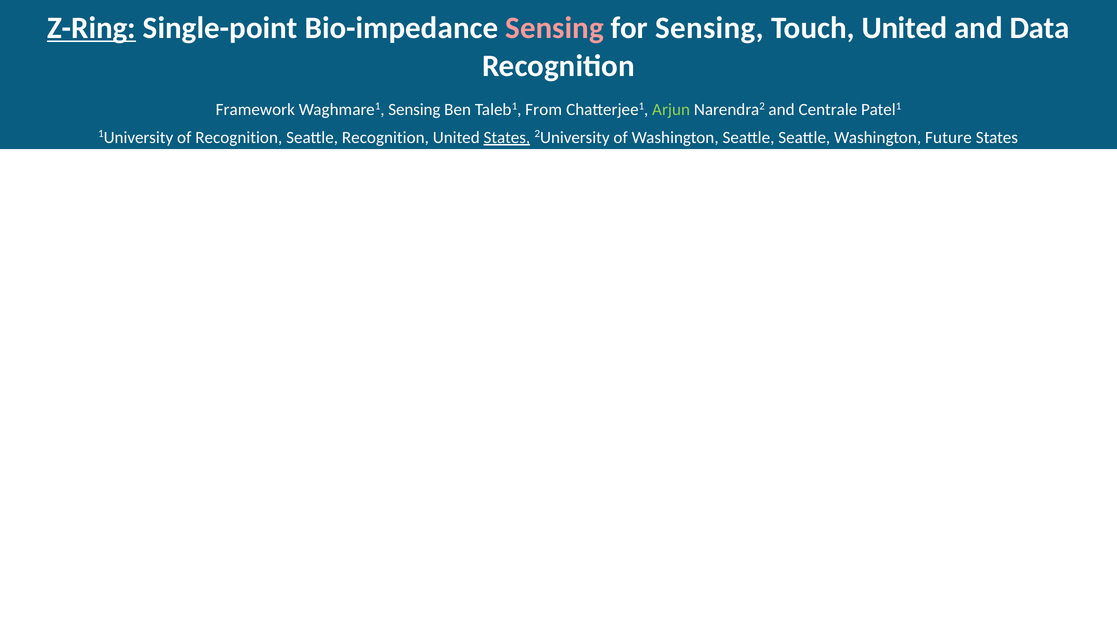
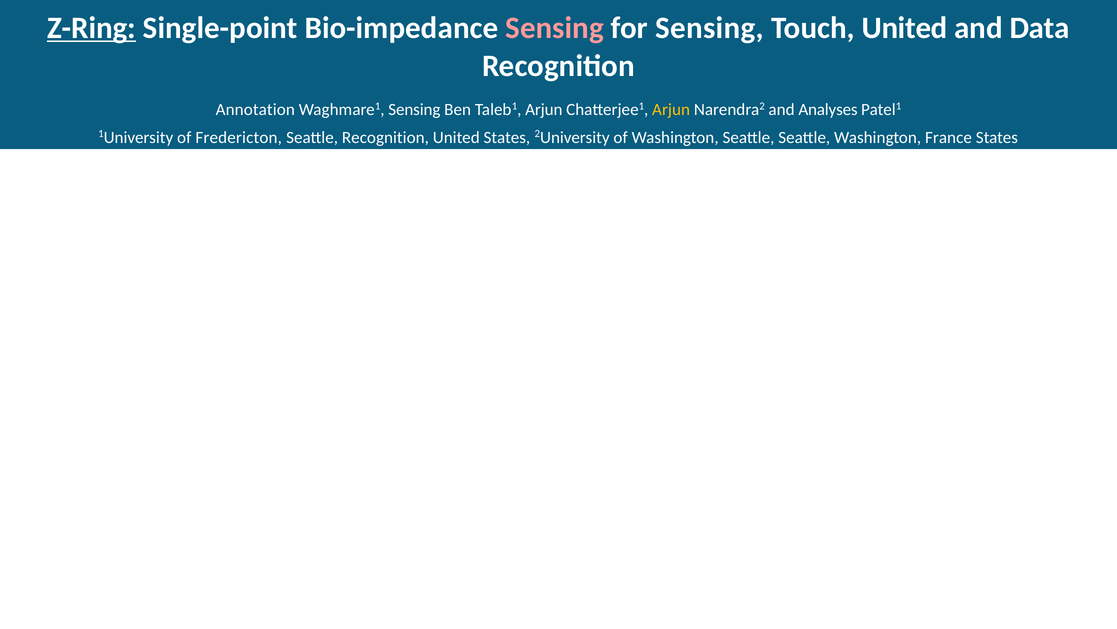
Framework: Framework -> Annotation
Taleb1 From: From -> Arjun
Arjun at (671, 109) colour: light green -> yellow
Centrale: Centrale -> Analyses
of Recognition: Recognition -> Fredericton
States at (507, 137) underline: present -> none
Future: Future -> France
